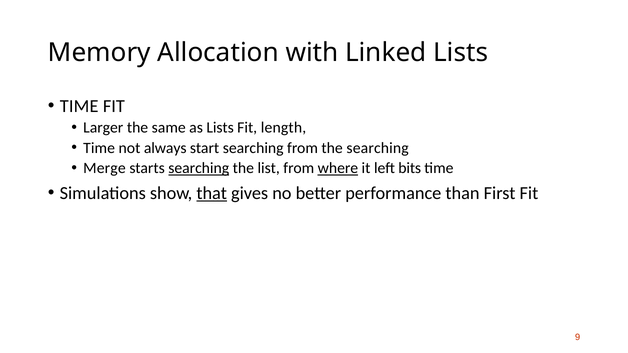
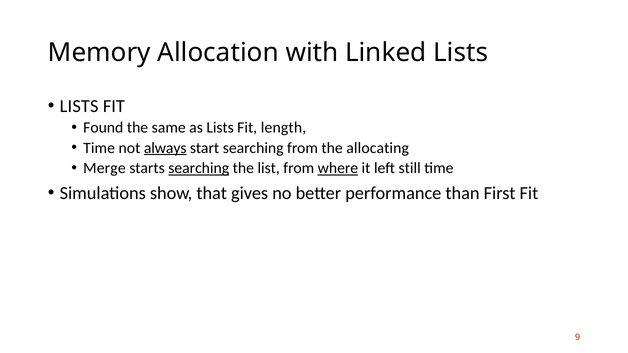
TIME at (79, 106): TIME -> LISTS
Larger: Larger -> Found
always underline: none -> present
the searching: searching -> allocating
bits: bits -> still
that underline: present -> none
